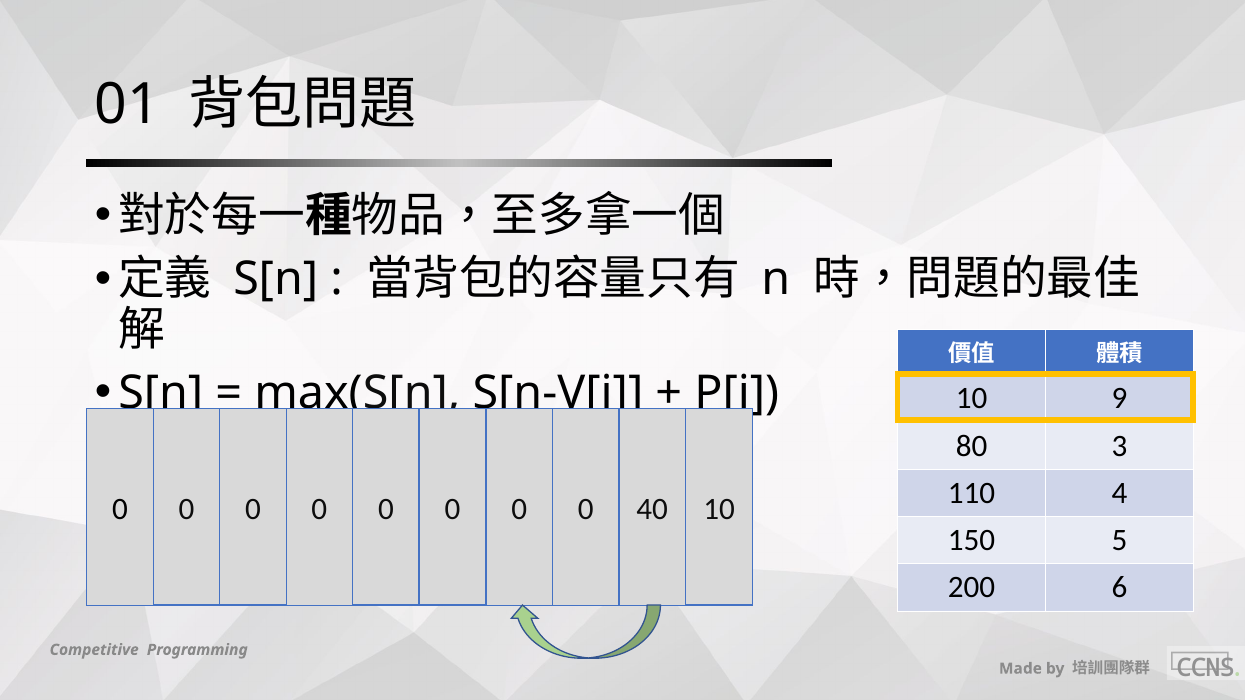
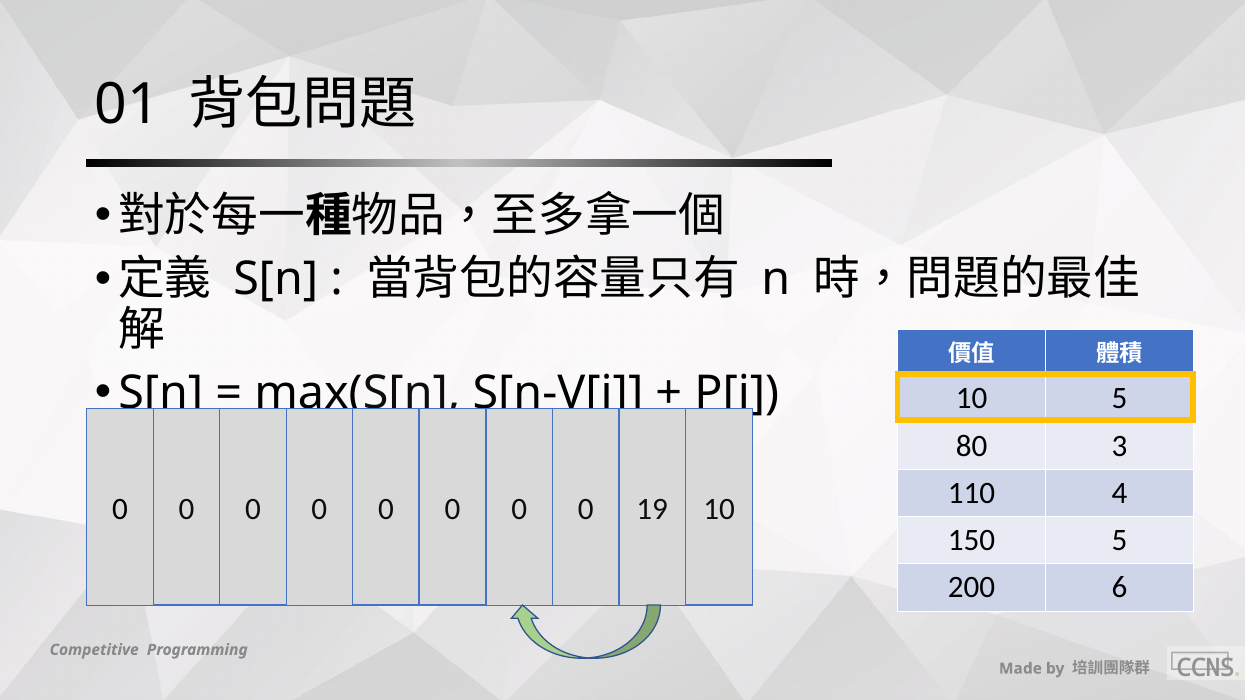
10 9: 9 -> 5
40: 40 -> 19
